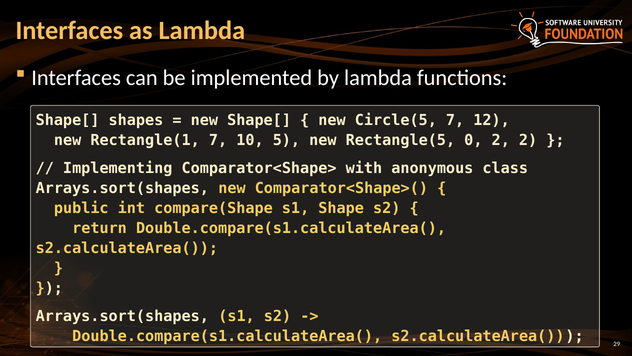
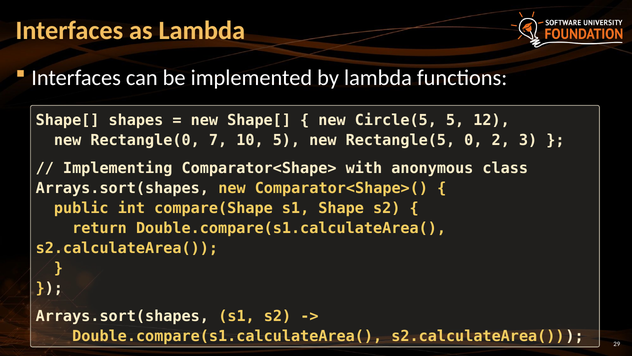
Circle(5 7: 7 -> 5
Rectangle(1: Rectangle(1 -> Rectangle(0
2 2: 2 -> 3
